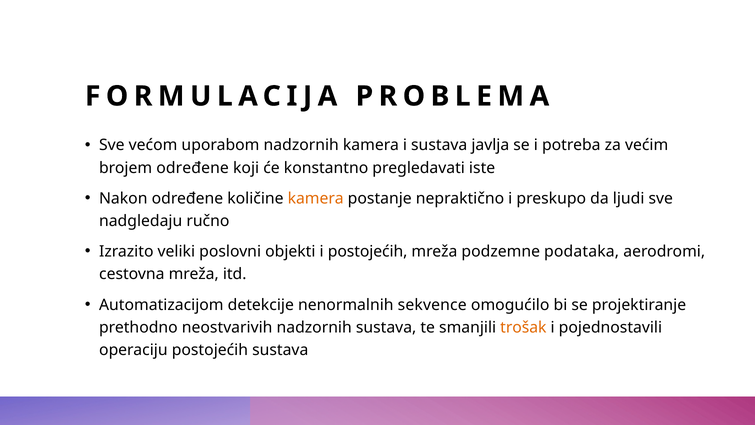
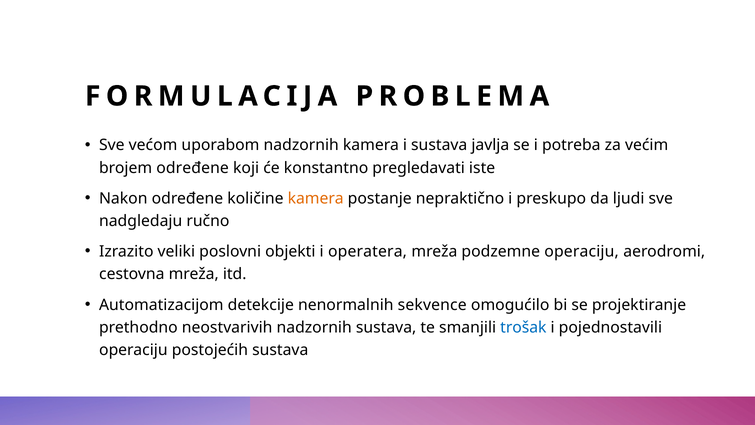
i postojećih: postojećih -> operatera
podzemne podataka: podataka -> operaciju
trošak colour: orange -> blue
